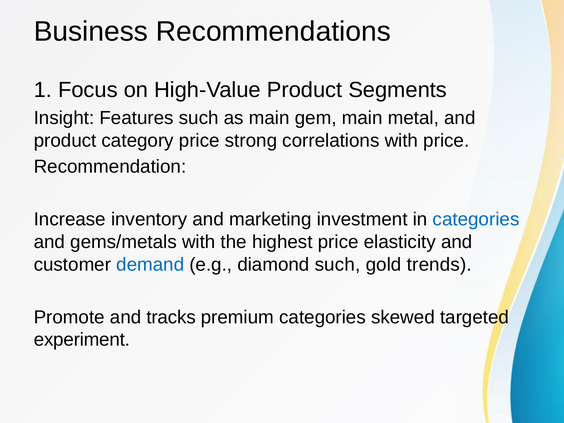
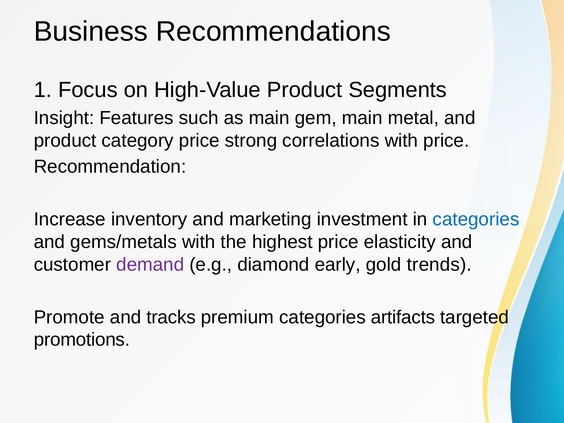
demand colour: blue -> purple
diamond such: such -> early
skewed: skewed -> artifacts
experiment: experiment -> promotions
